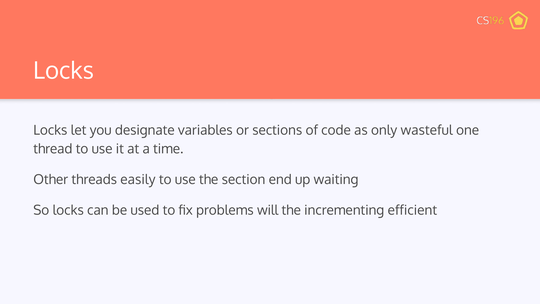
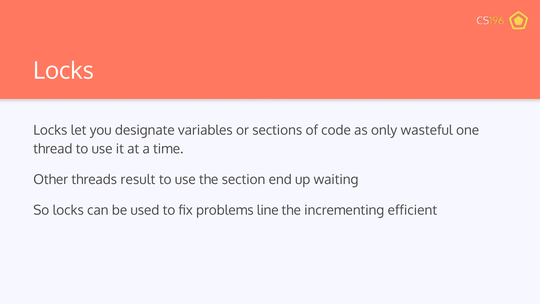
easily: easily -> result
will: will -> line
